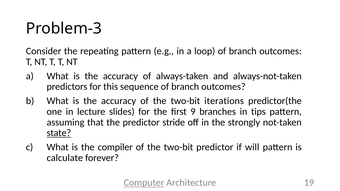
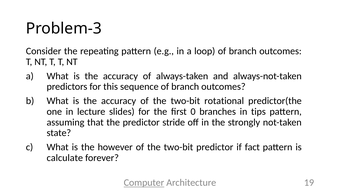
iterations: iterations -> rotational
9: 9 -> 0
state underline: present -> none
compiler: compiler -> however
will: will -> fact
